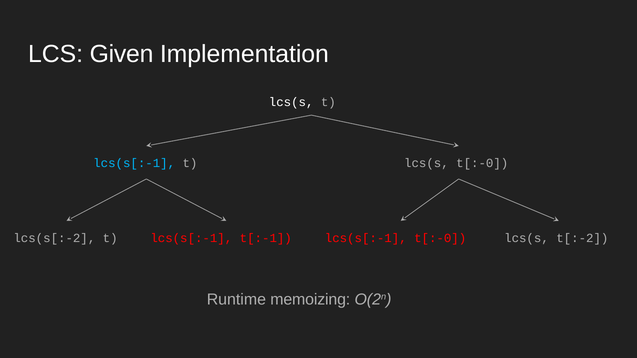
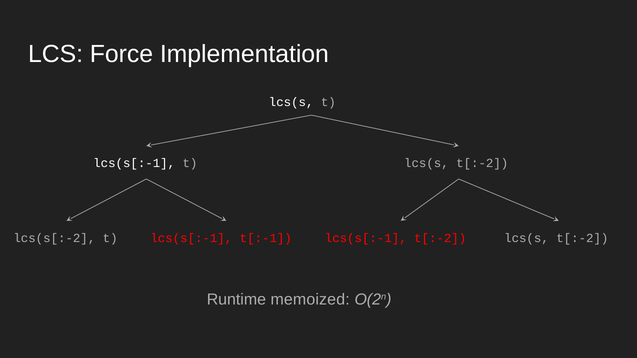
Given: Given -> Force
lcs(s[:-1 at (134, 163) colour: light blue -> white
t lcs(s t[:-0: t[:-0 -> t[:-2
lcs(s[:-1 t[:-0: t[:-0 -> t[:-2
memoizing: memoizing -> memoized
